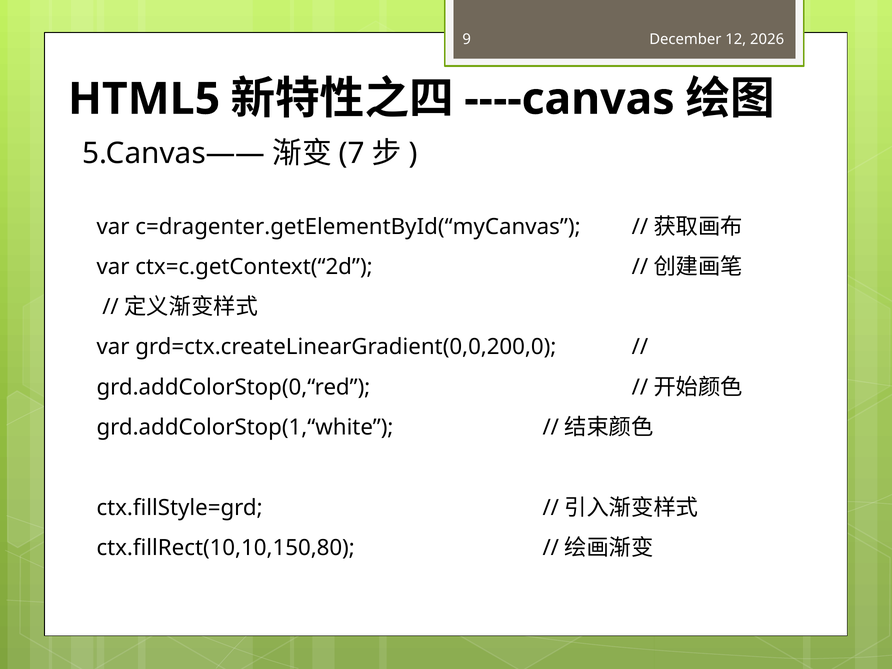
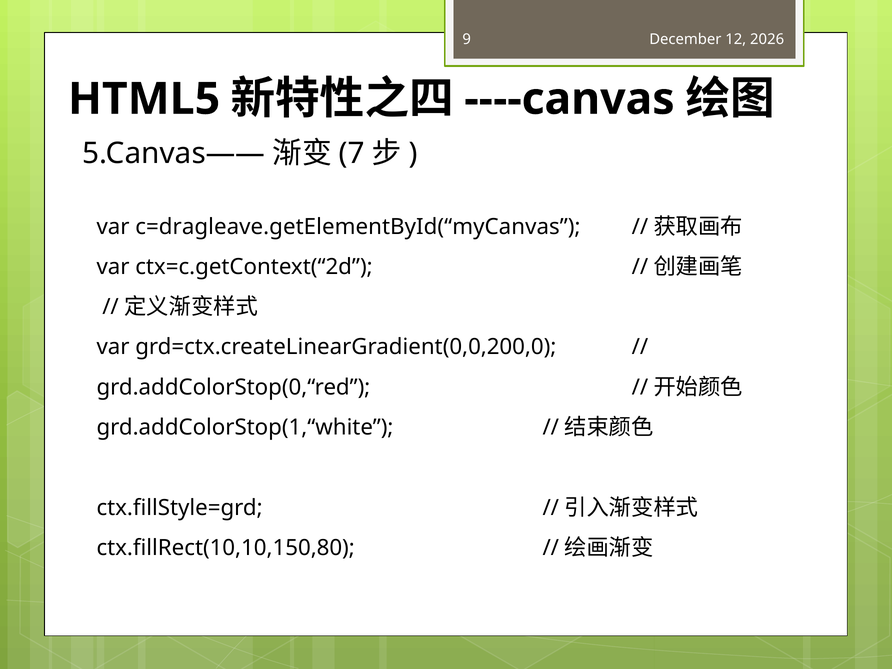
c=dragenter.getElementById(“myCanvas: c=dragenter.getElementById(“myCanvas -> c=dragleave.getElementById(“myCanvas
